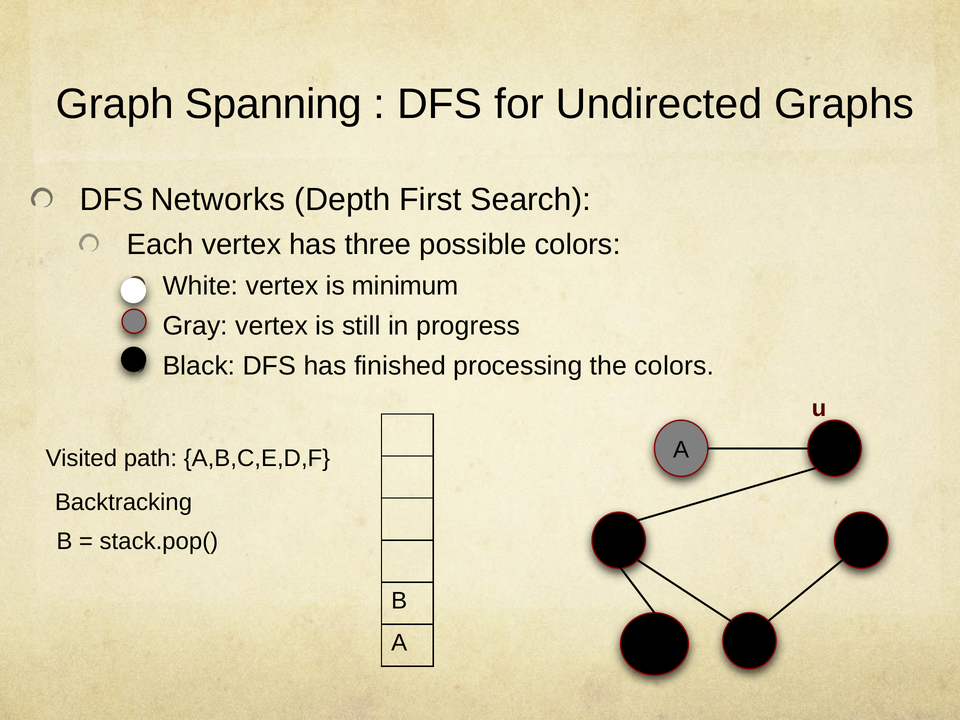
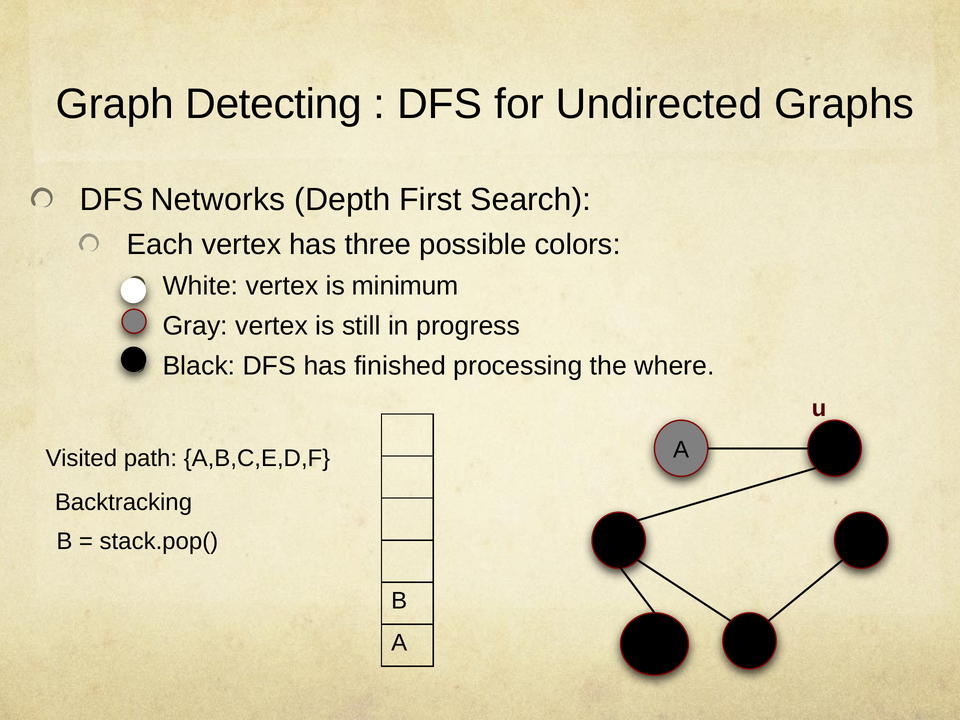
Spanning: Spanning -> Detecting
the colors: colors -> where
